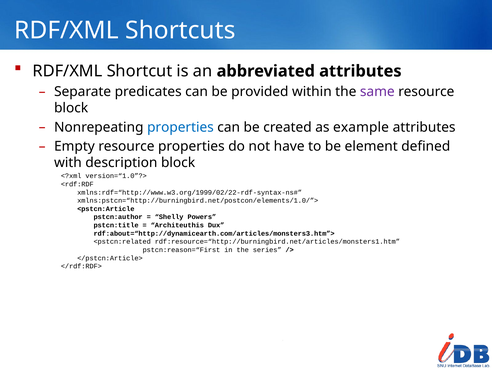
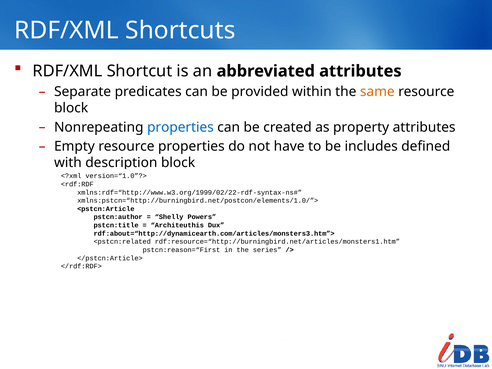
same colour: purple -> orange
example: example -> property
element: element -> includes
